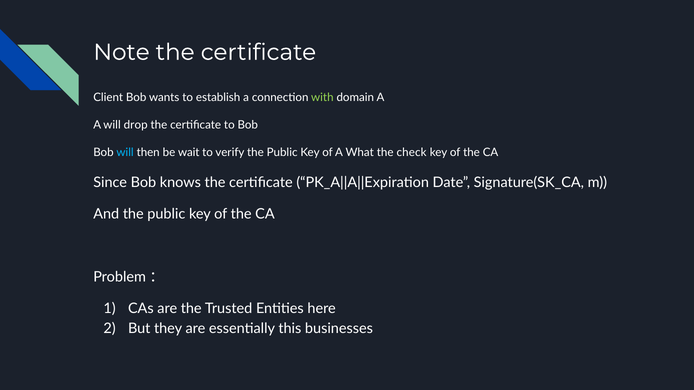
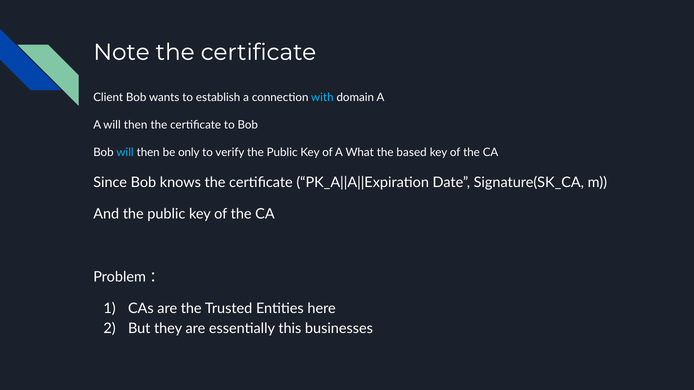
with colour: light green -> light blue
A will drop: drop -> then
wait: wait -> only
check: check -> based
